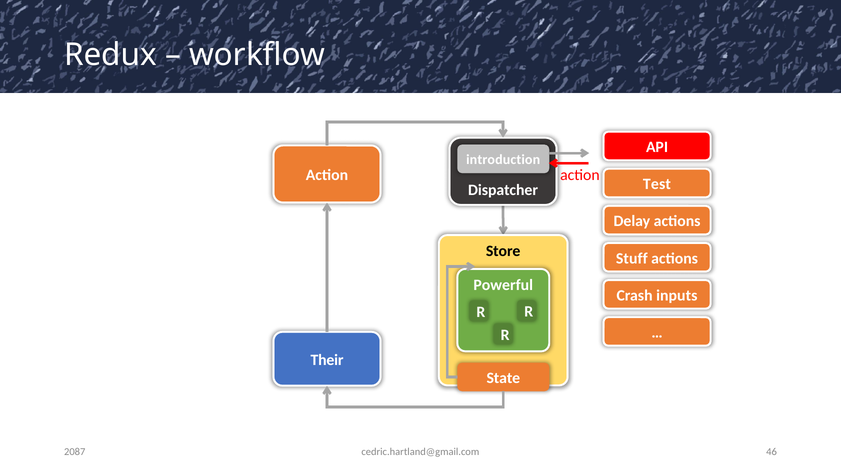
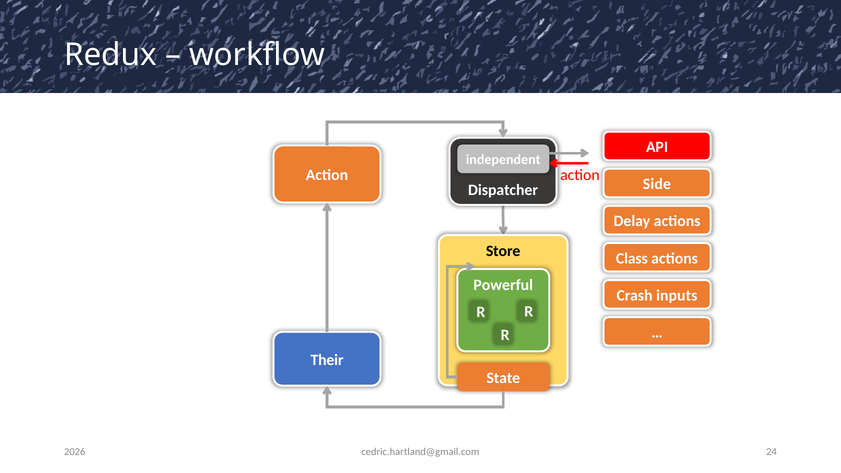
introduction: introduction -> independent
Test: Test -> Side
Stuff: Stuff -> Class
46: 46 -> 24
2087: 2087 -> 2026
